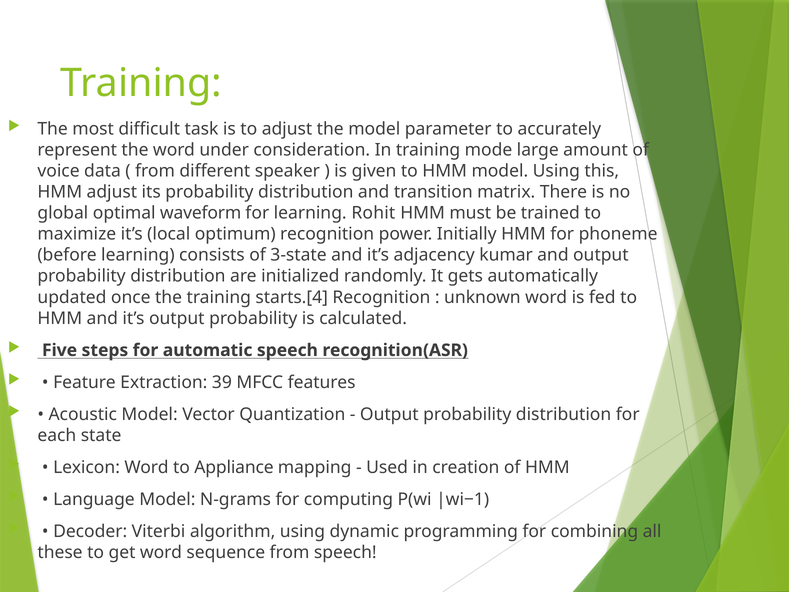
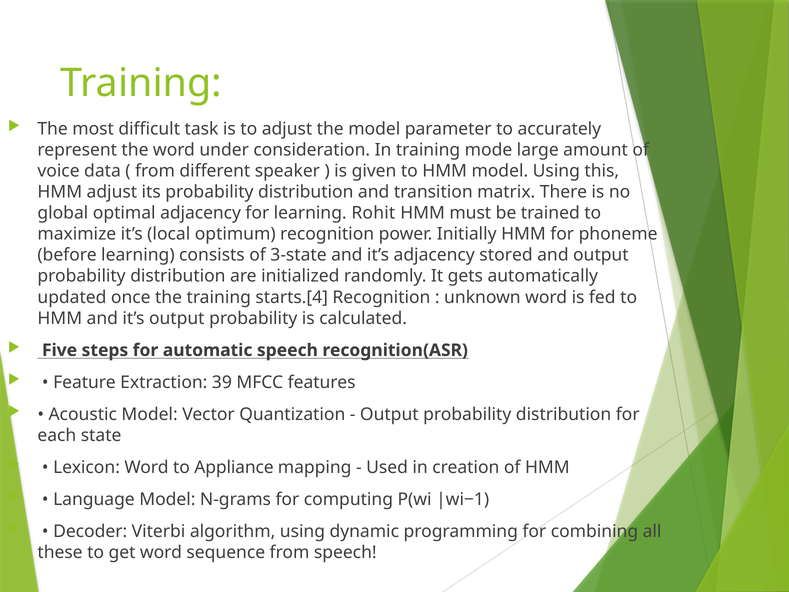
optimal waveform: waveform -> adjacency
kumar: kumar -> stored
